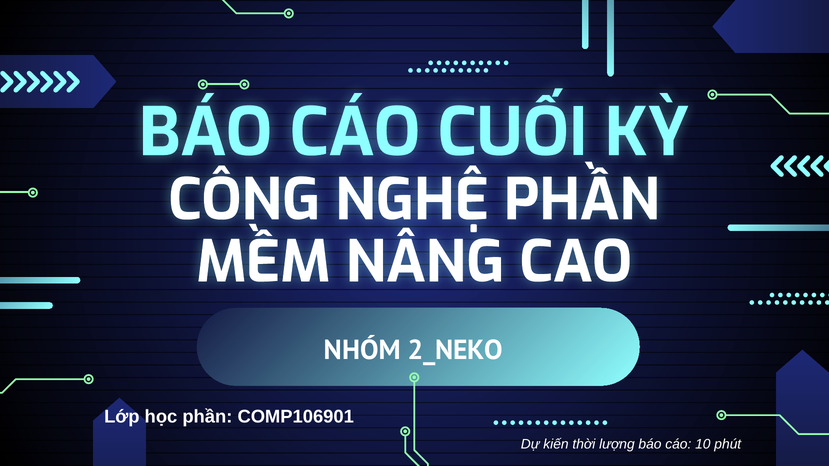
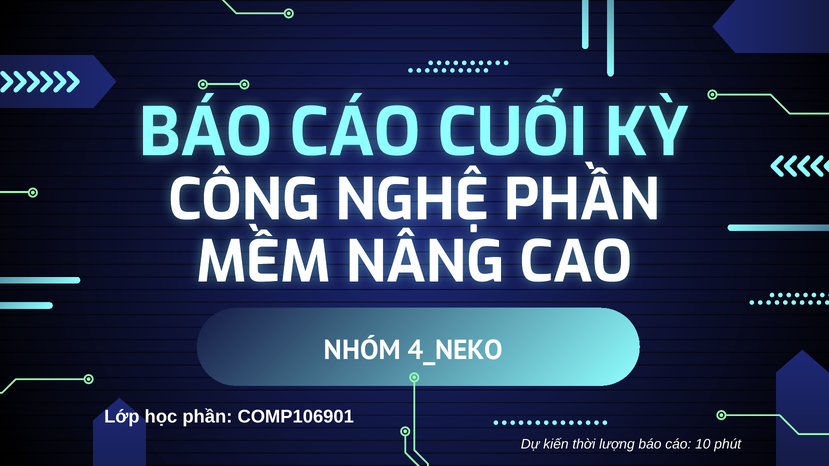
2_NEKO: 2_NEKO -> 4_NEKO
